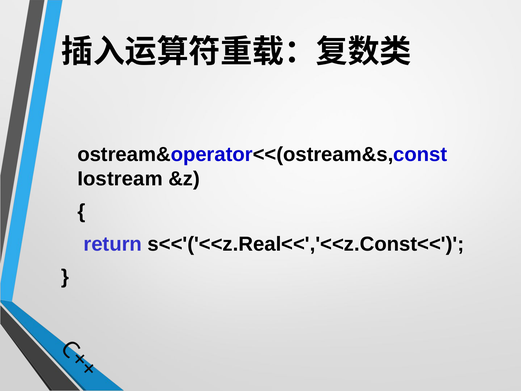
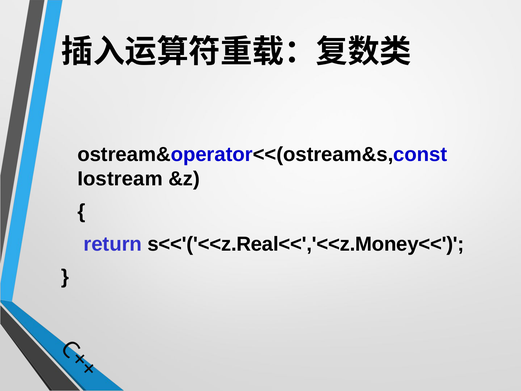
s<<'('<<z.Real<<','<<z.Const<<: s<<'('<<z.Real<<','<<z.Const<< -> s<<'('<<z.Real<<','<<z.Money<<
